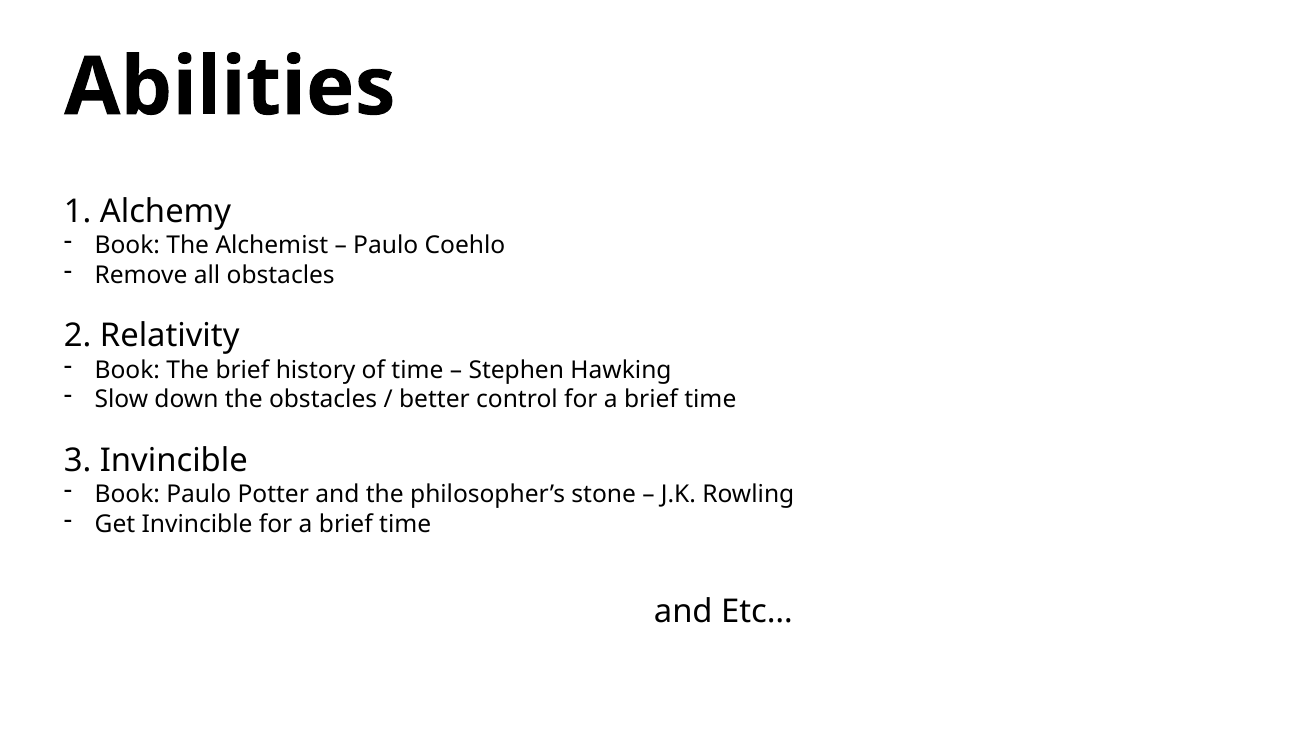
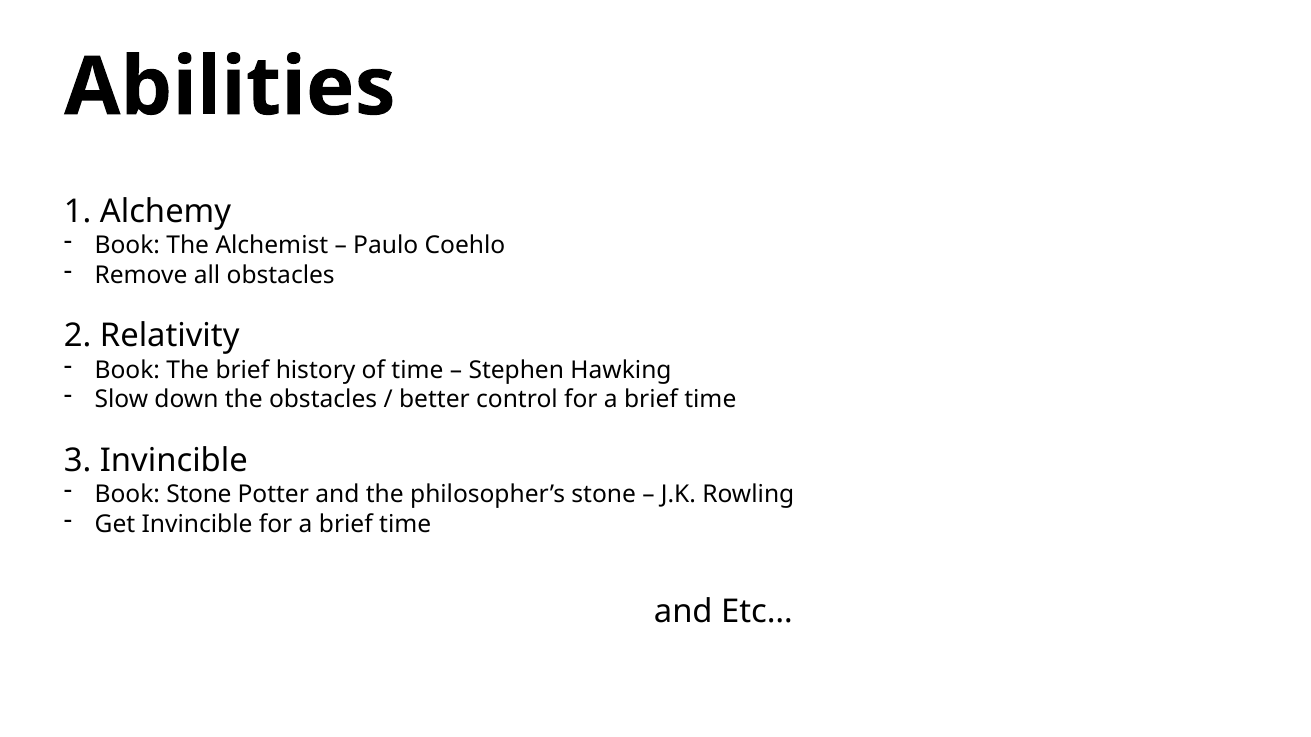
Book Paulo: Paulo -> Stone
